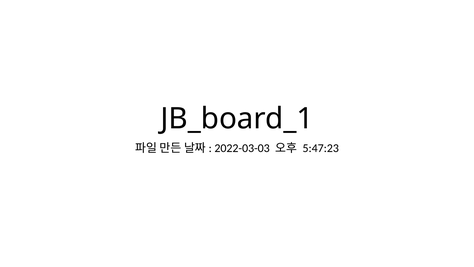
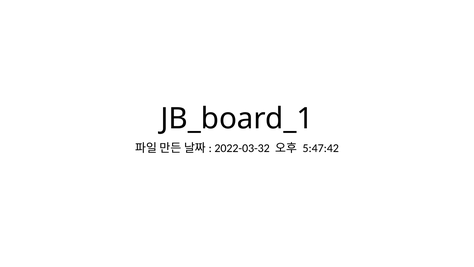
2022-03-03: 2022-03-03 -> 2022-03-32
5:47:23: 5:47:23 -> 5:47:42
